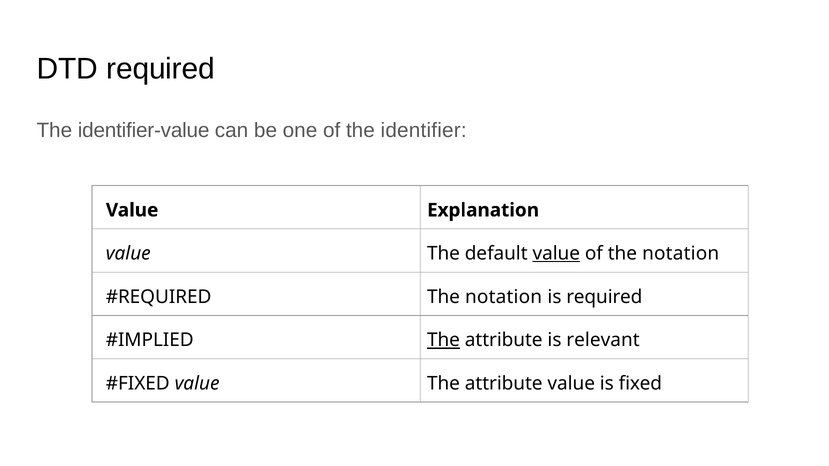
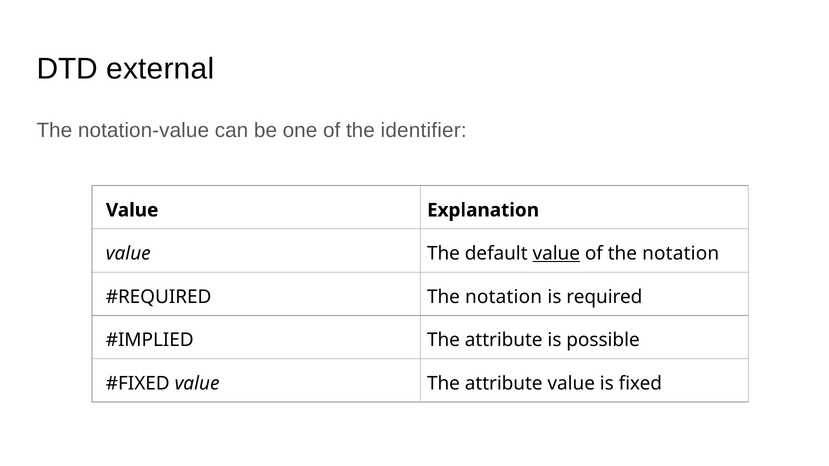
DTD required: required -> external
identifier-value: identifier-value -> notation-value
The at (444, 340) underline: present -> none
relevant: relevant -> possible
